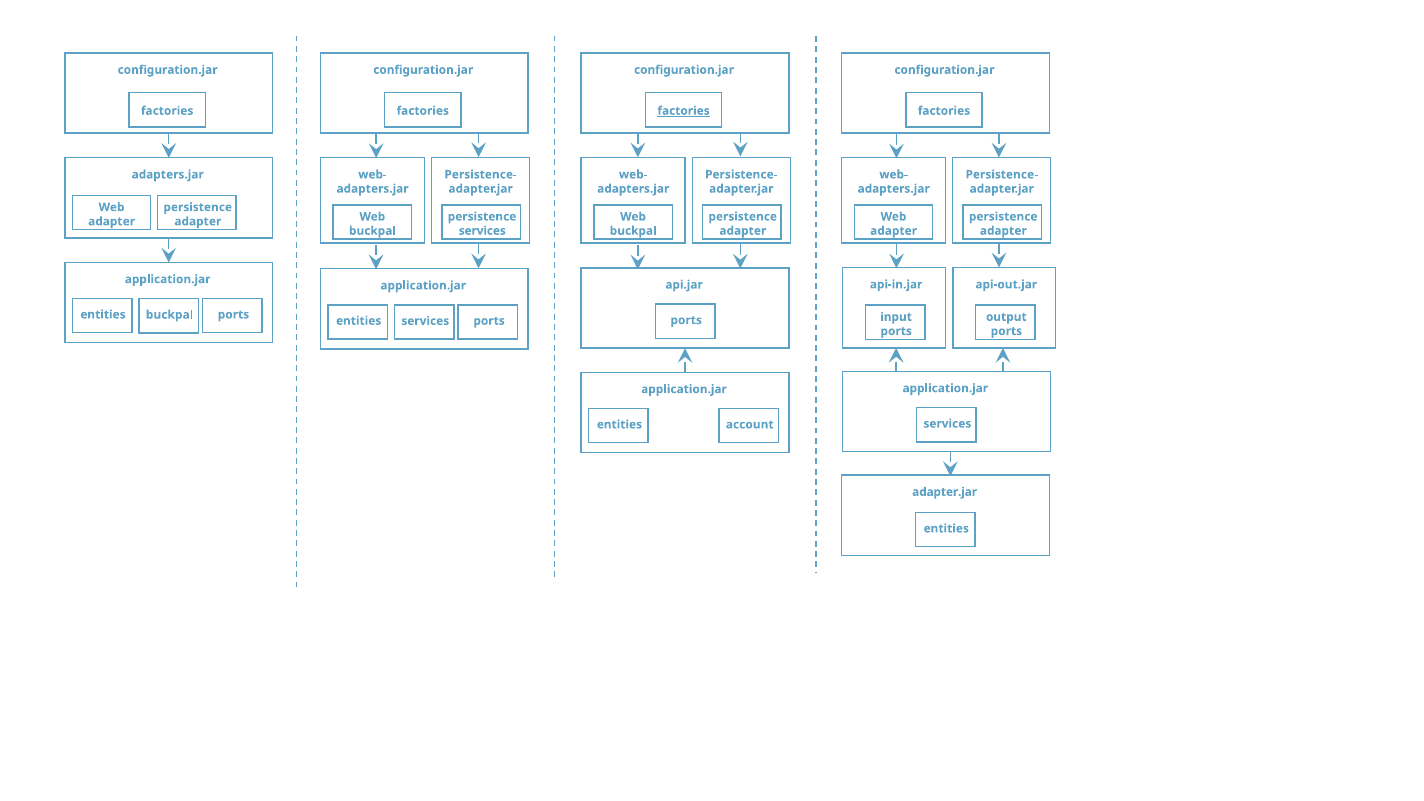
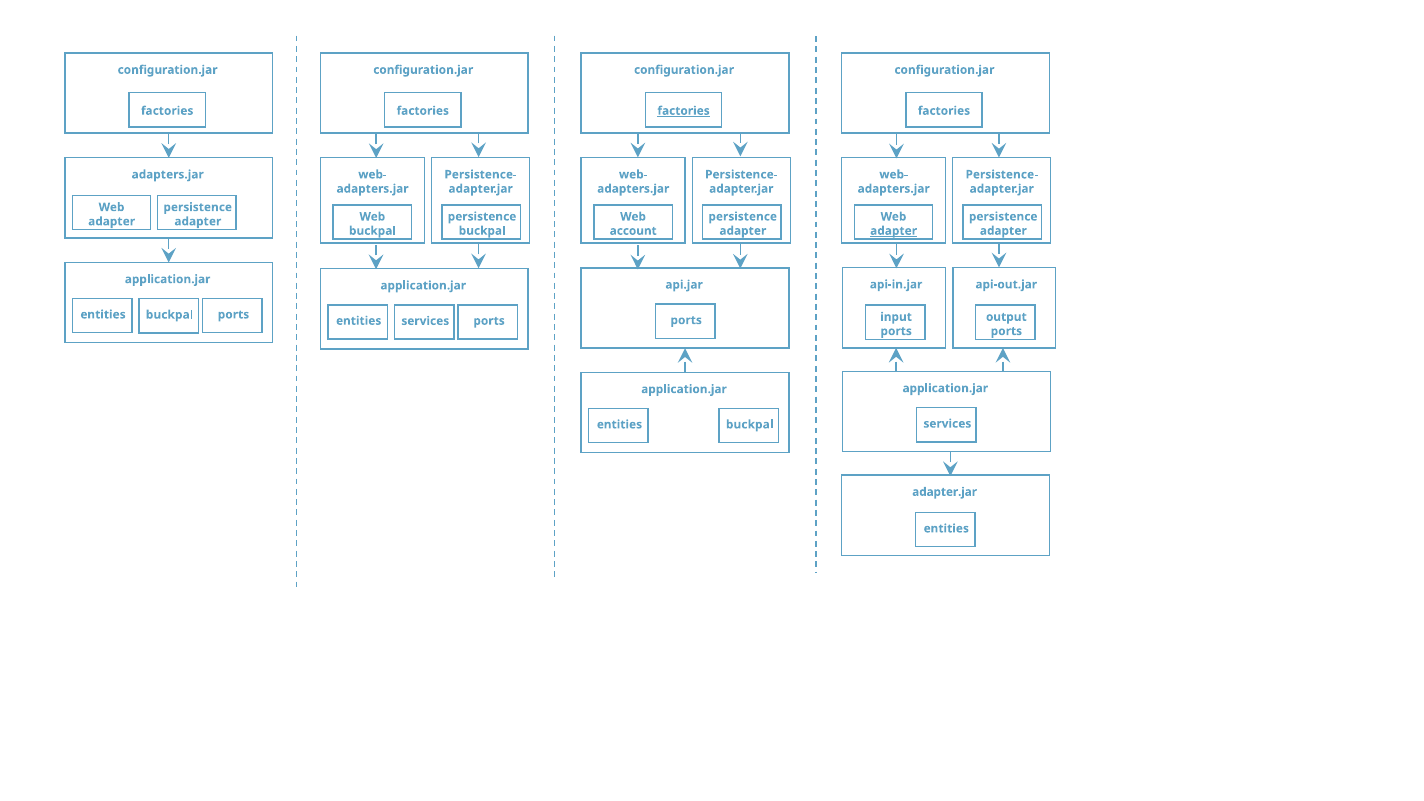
services at (482, 231): services -> buckpal
buckpal at (633, 231): buckpal -> account
adapter at (894, 231) underline: none -> present
account at (750, 425): account -> buckpal
